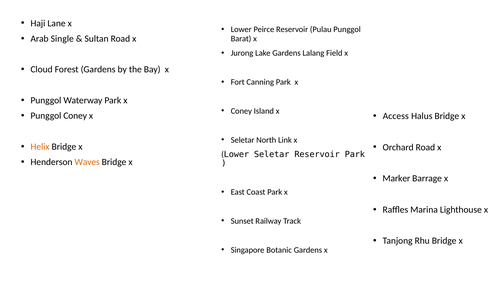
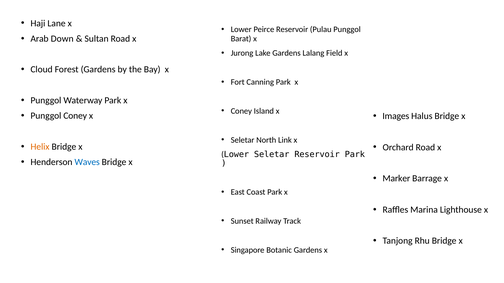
Single: Single -> Down
Access: Access -> Images
Waves colour: orange -> blue
